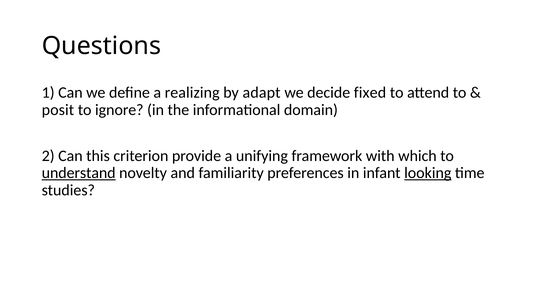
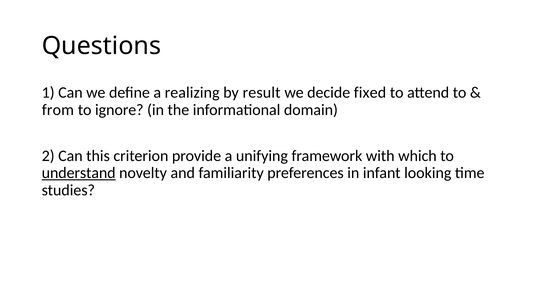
adapt: adapt -> result
posit: posit -> from
looking underline: present -> none
